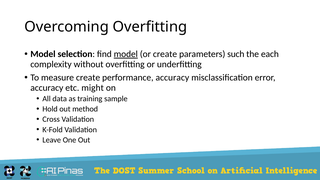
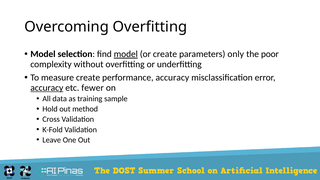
such: such -> only
each: each -> poor
accuracy at (47, 88) underline: none -> present
might: might -> fewer
